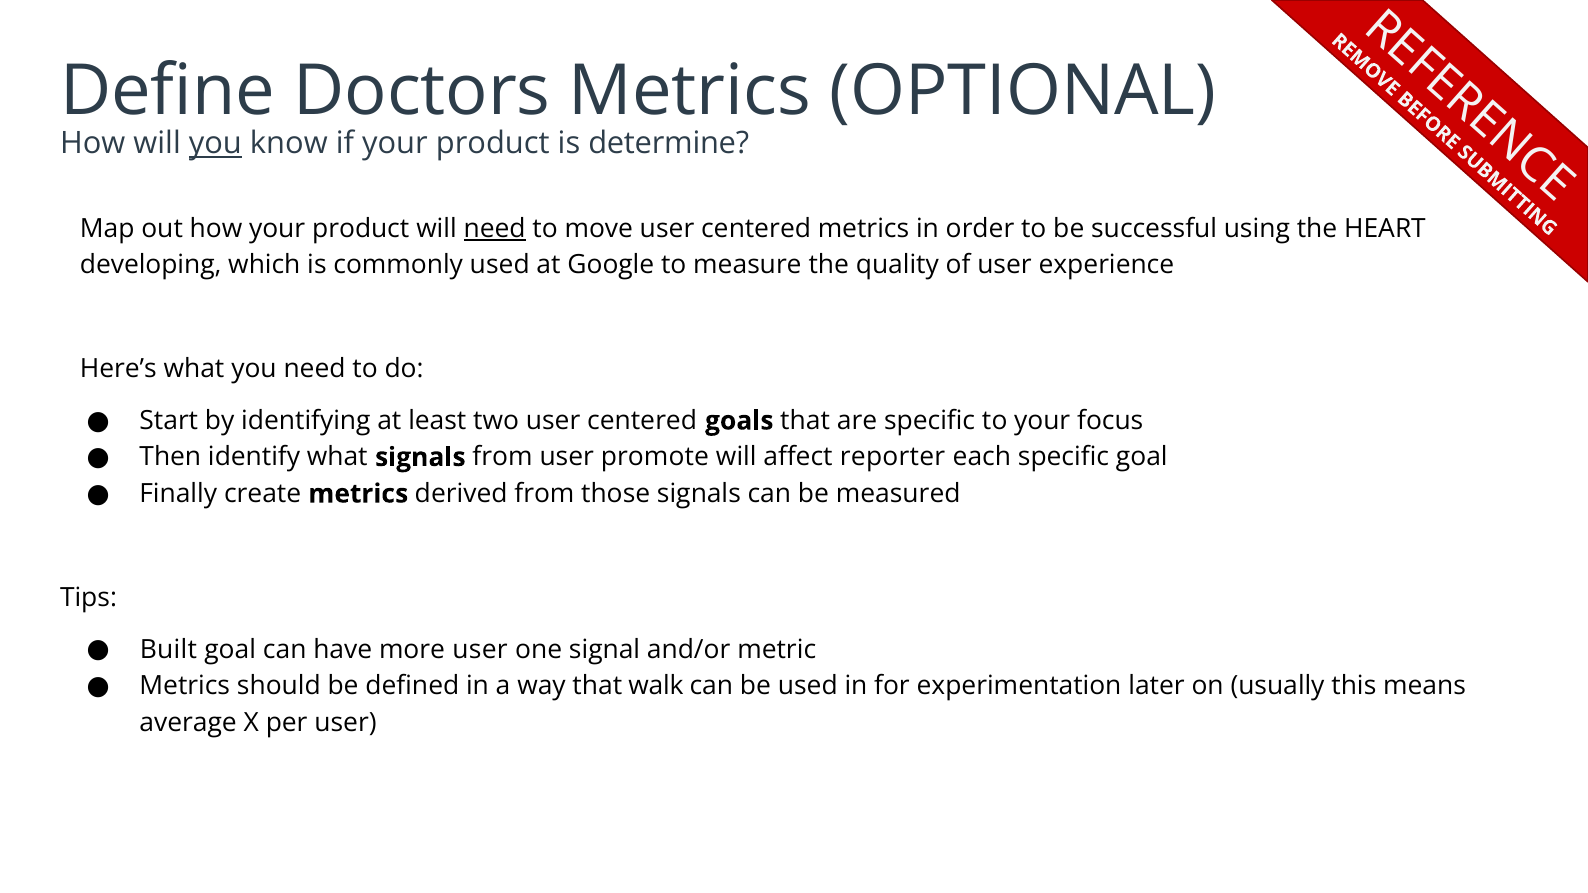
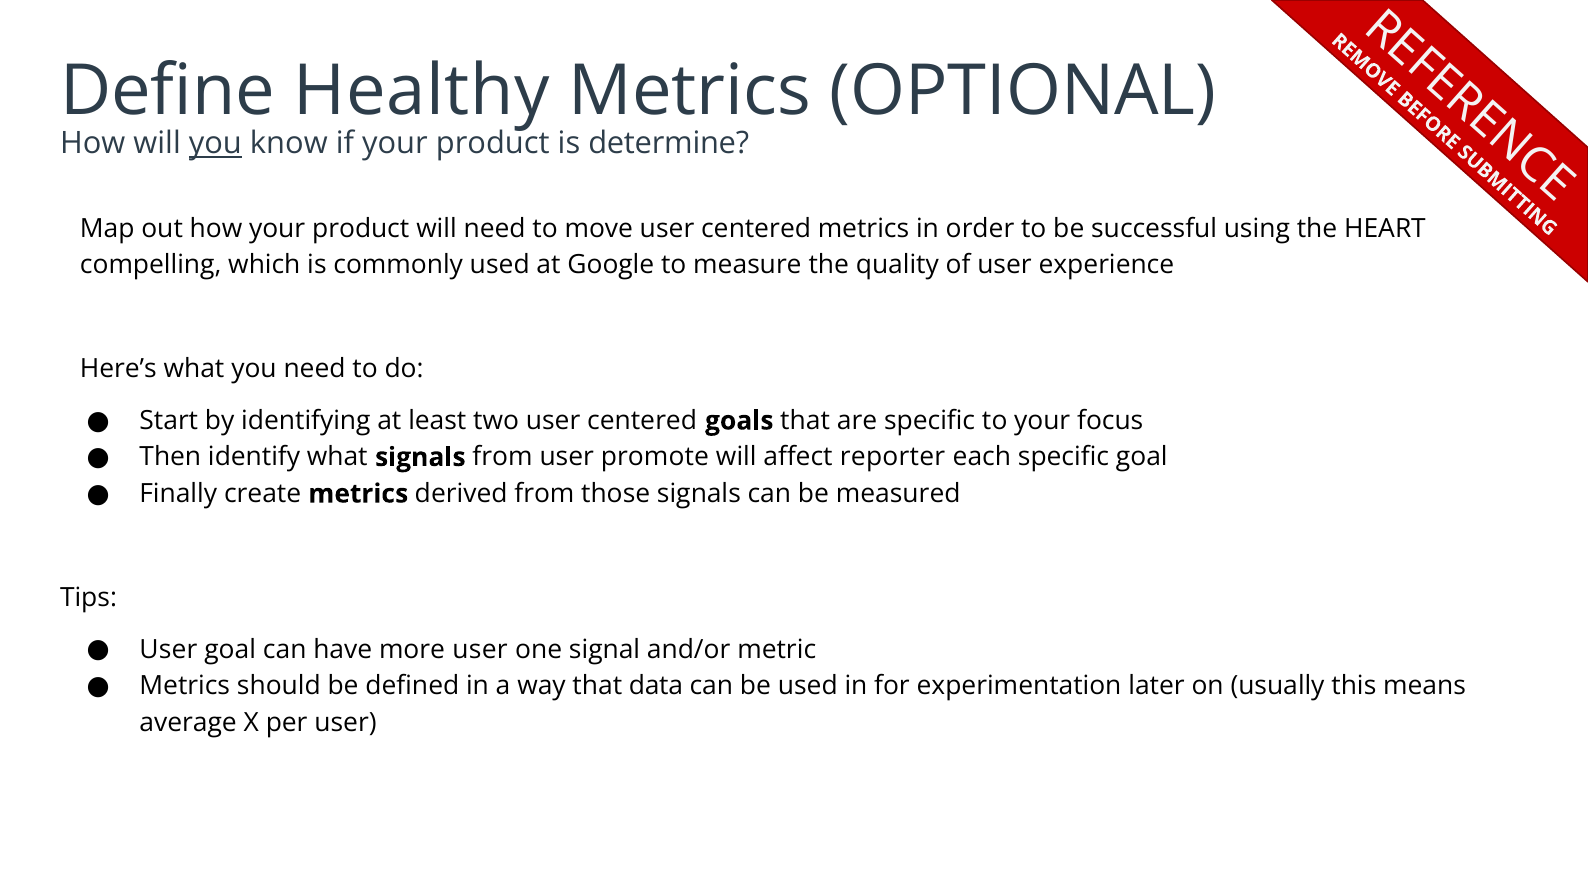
Doctors: Doctors -> Healthy
need at (495, 229) underline: present -> none
developing: developing -> compelling
Built at (168, 650): Built -> User
walk: walk -> data
